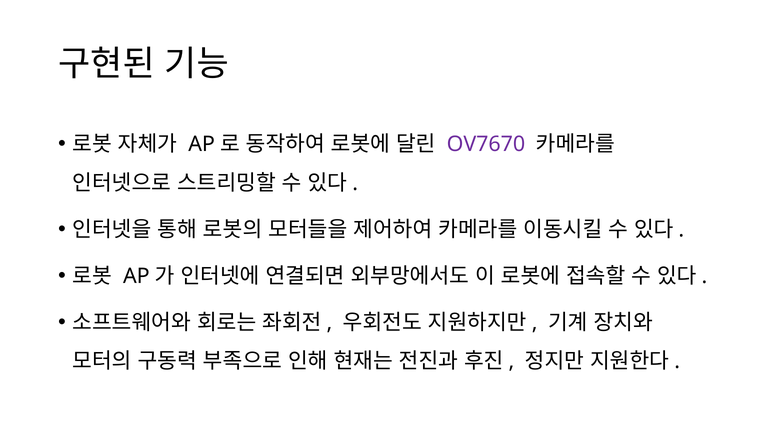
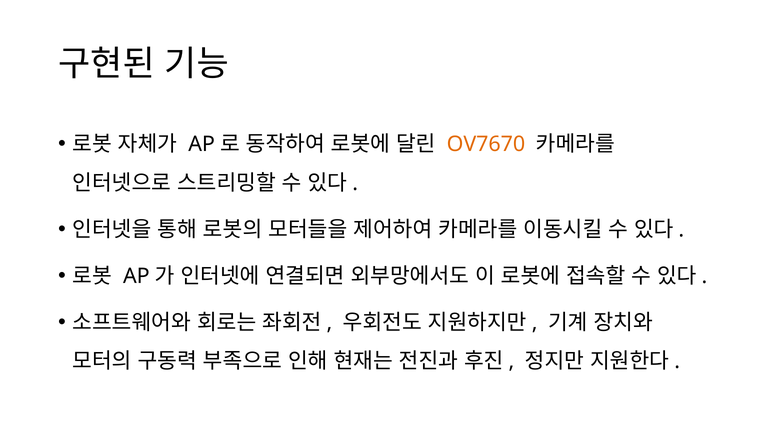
OV7670 colour: purple -> orange
